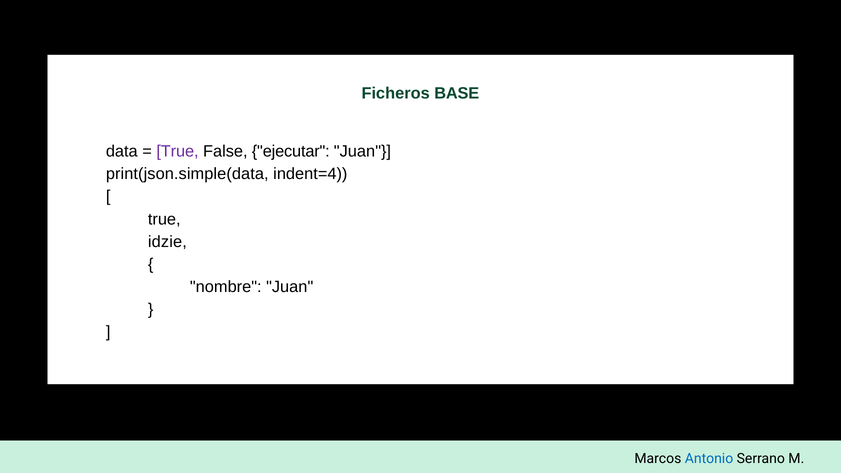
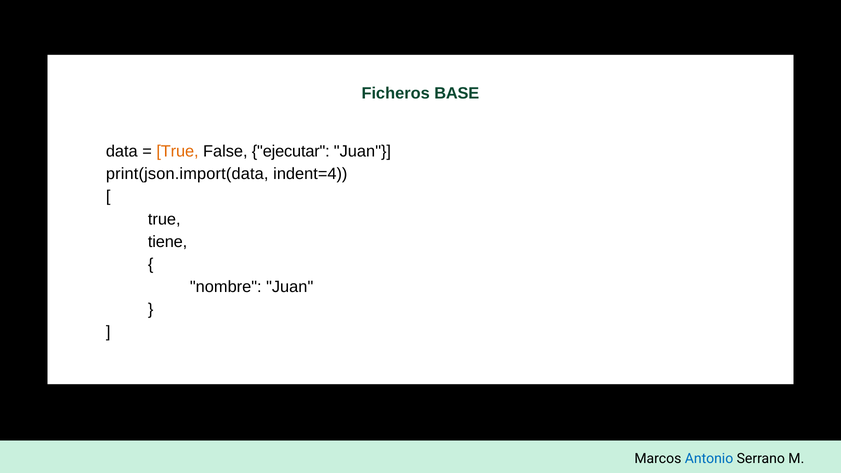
True at (177, 152) colour: purple -> orange
print(json.simple(data: print(json.simple(data -> print(json.import(data
idzie: idzie -> tiene
